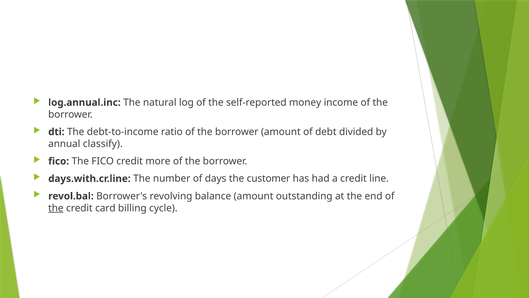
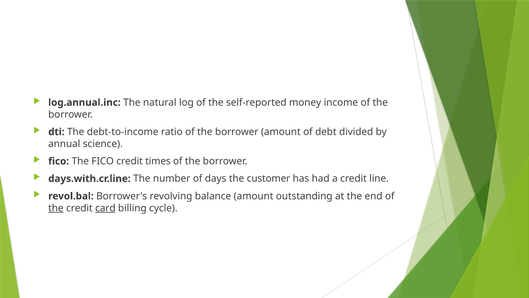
classify: classify -> science
more: more -> times
card underline: none -> present
